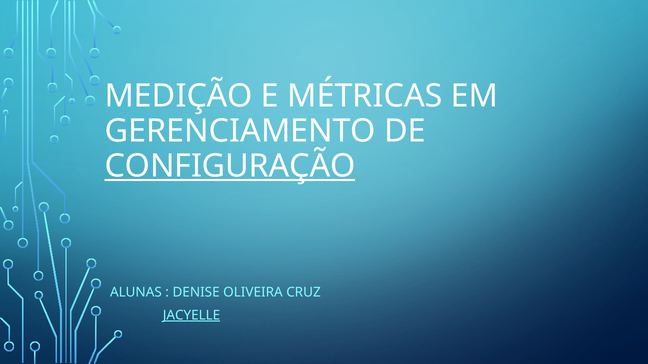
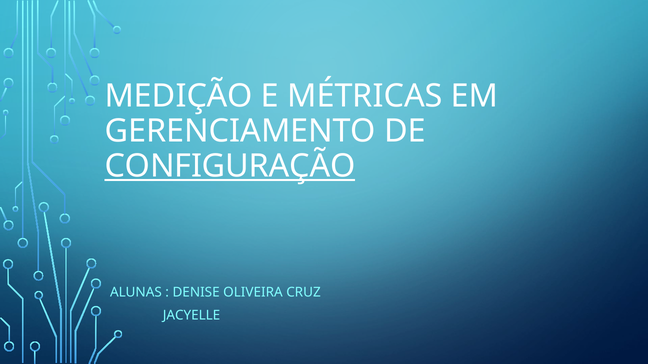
JACYELLE underline: present -> none
